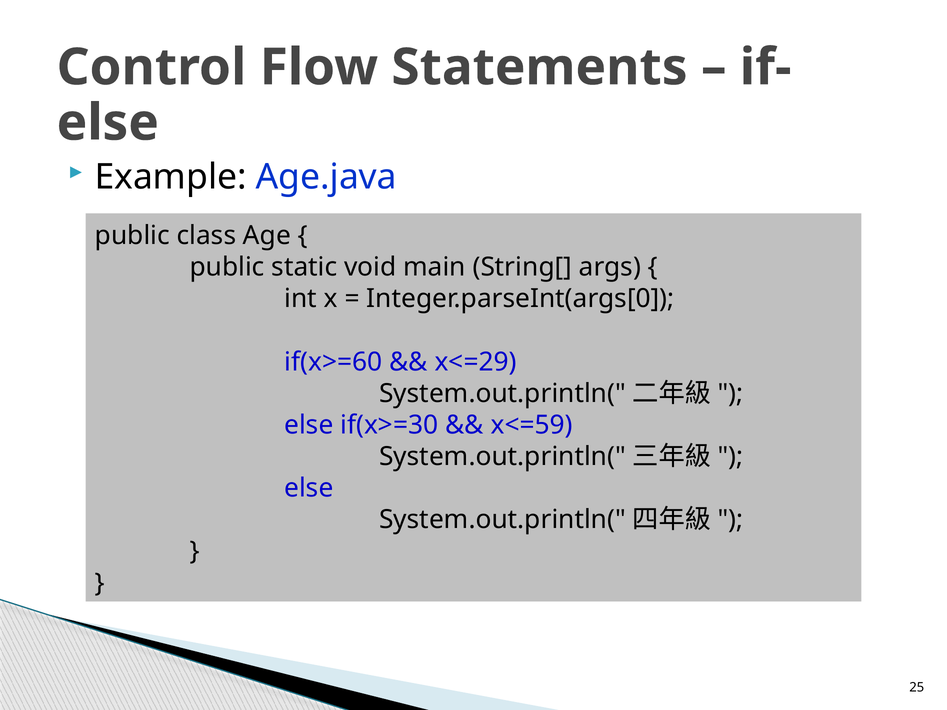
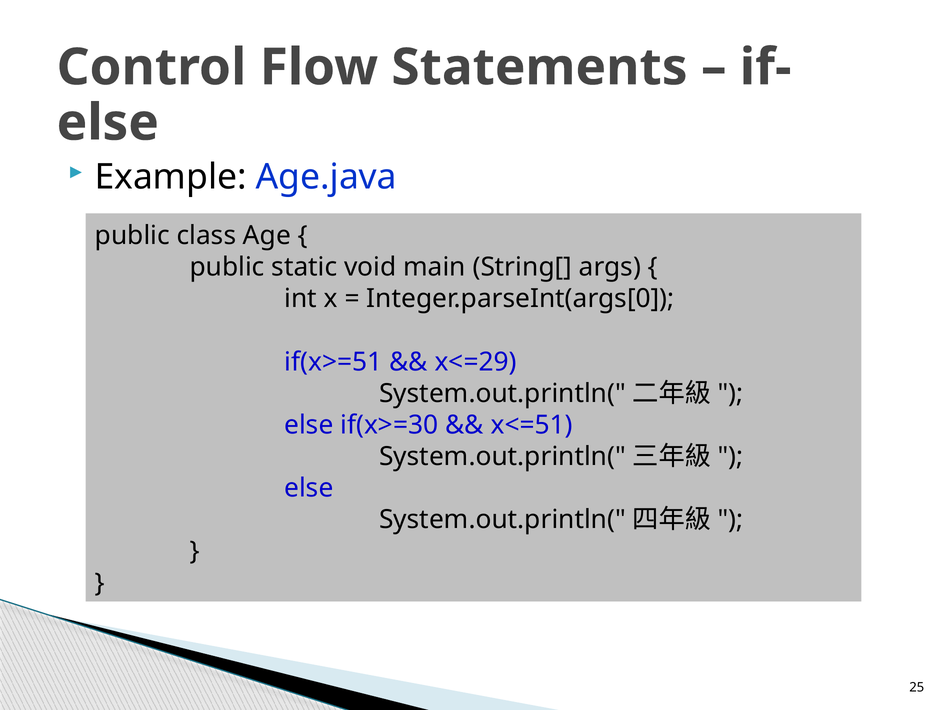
if(x>=60: if(x>=60 -> if(x>=51
x<=59: x<=59 -> x<=51
